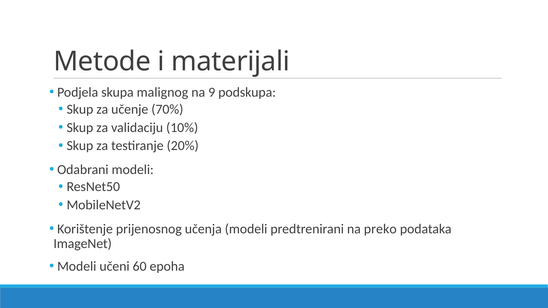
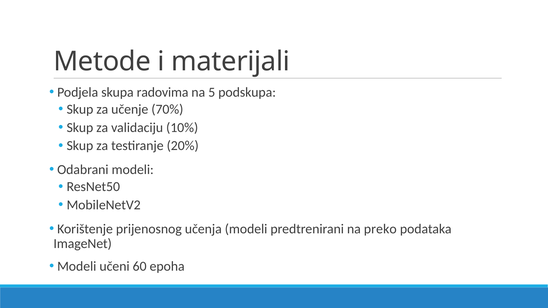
malignog: malignog -> radovima
9: 9 -> 5
